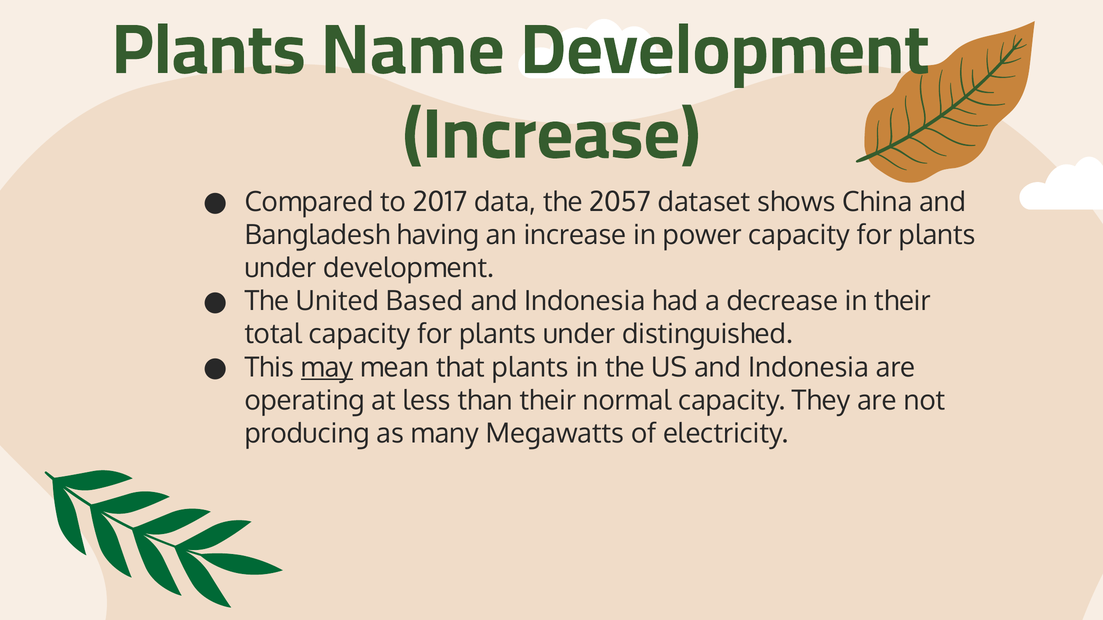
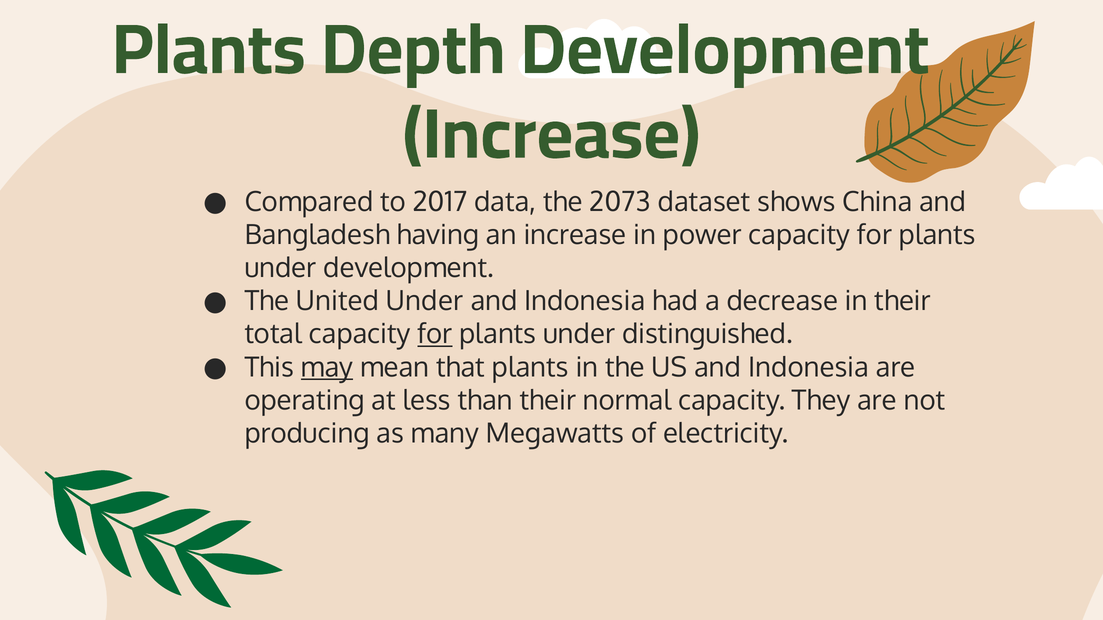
Name: Name -> Depth
2057: 2057 -> 2073
United Based: Based -> Under
for at (435, 335) underline: none -> present
